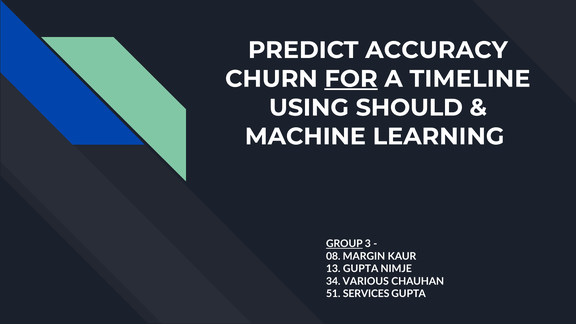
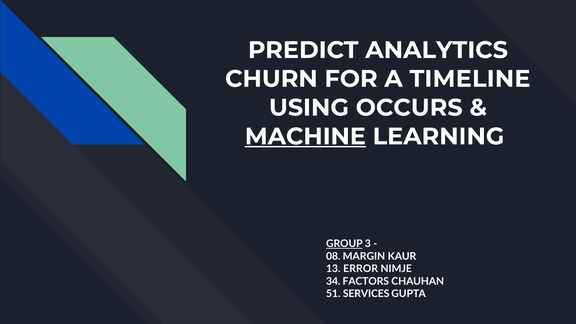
ACCURACY: ACCURACY -> ANALYTICS
FOR underline: present -> none
SHOULD: SHOULD -> OCCURS
MACHINE underline: none -> present
13 GUPTA: GUPTA -> ERROR
VARIOUS: VARIOUS -> FACTORS
